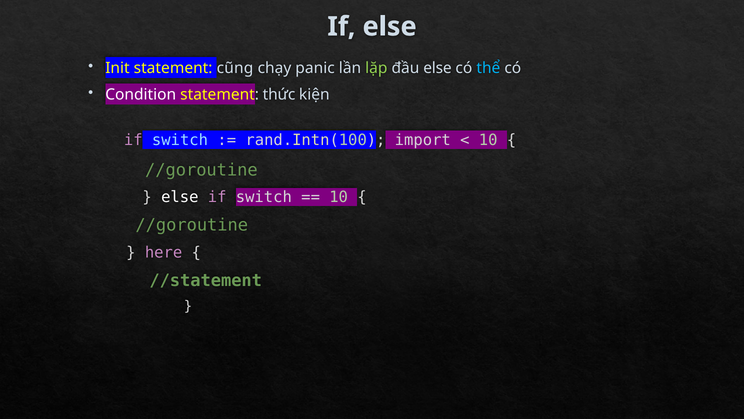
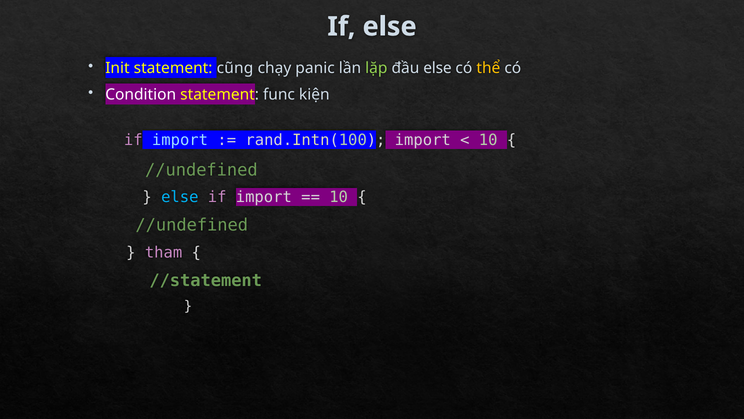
thể colour: light blue -> yellow
thức: thức -> func
switch at (180, 140): switch -> import
//goroutine at (201, 170): //goroutine -> //undefined
else at (180, 197) colour: white -> light blue
switch at (264, 197): switch -> import
//goroutine at (192, 225): //goroutine -> //undefined
here: here -> tham
